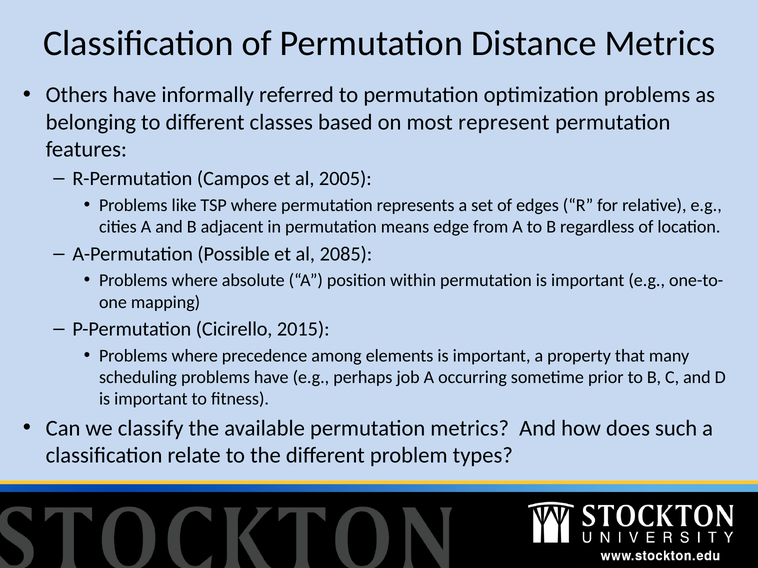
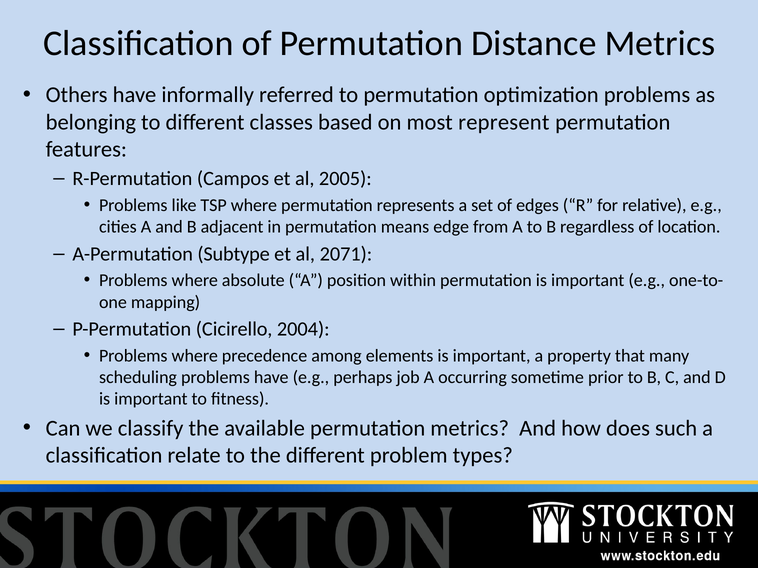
Possible: Possible -> Subtype
2085: 2085 -> 2071
2015: 2015 -> 2004
